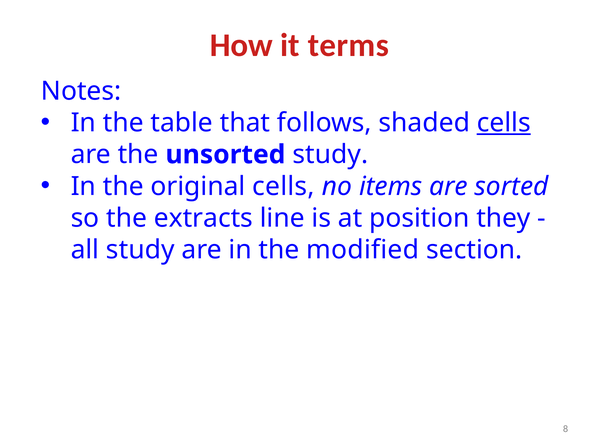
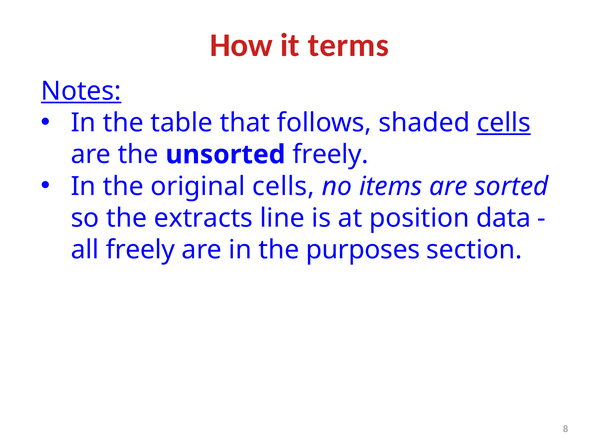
Notes underline: none -> present
unsorted study: study -> freely
they: they -> data
all study: study -> freely
modified: modified -> purposes
